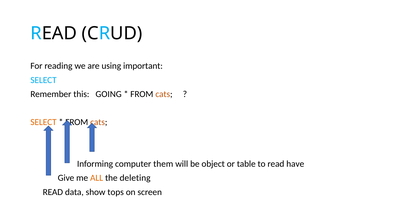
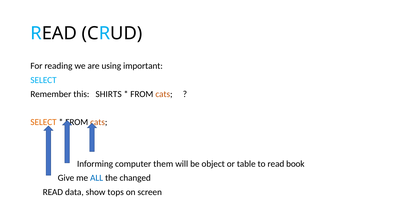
GOING: GOING -> SHIRTS
have: have -> book
ALL colour: orange -> blue
deleting: deleting -> changed
